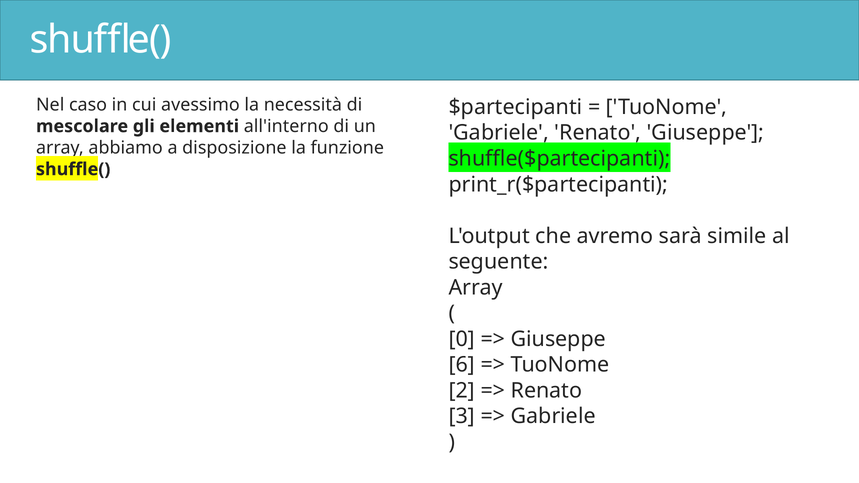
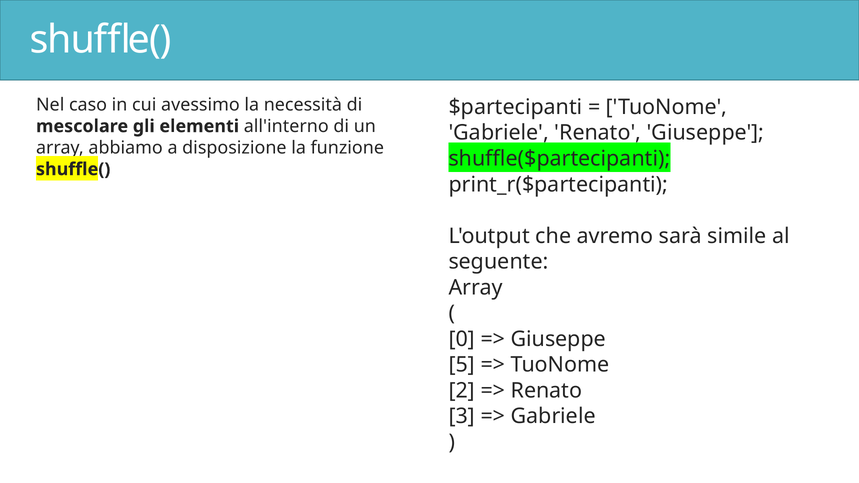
6: 6 -> 5
